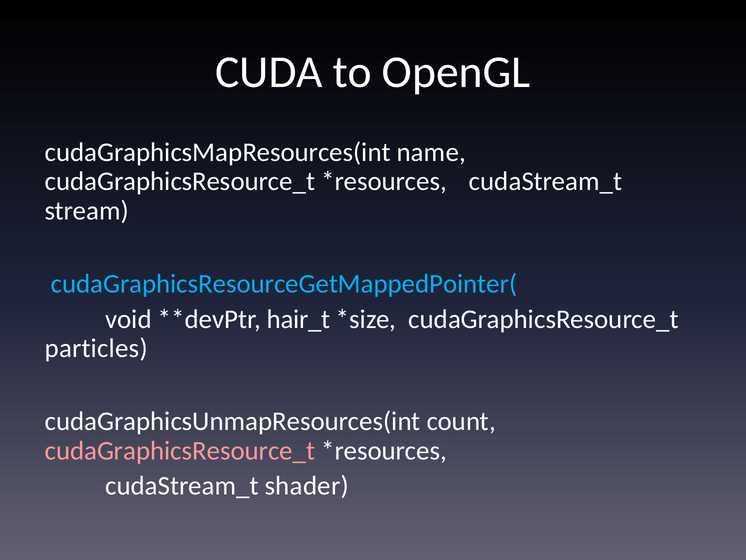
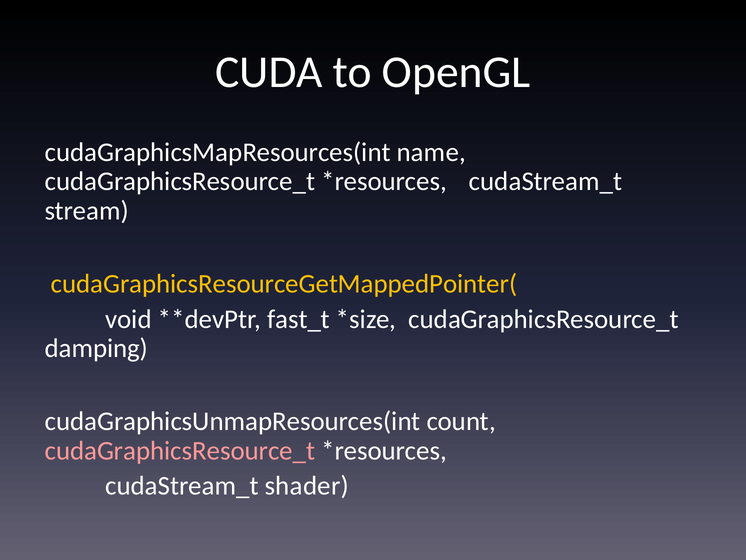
cudaGraphicsResourceGetMappedPointer( colour: light blue -> yellow
hair_t: hair_t -> fast_t
particles: particles -> damping
